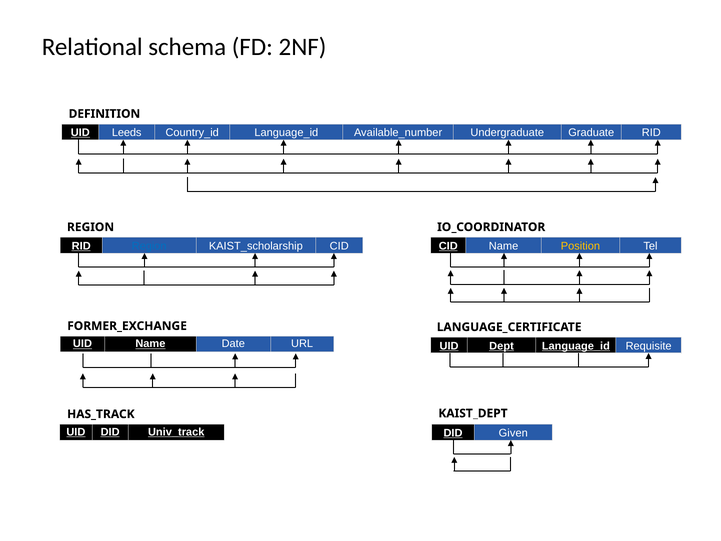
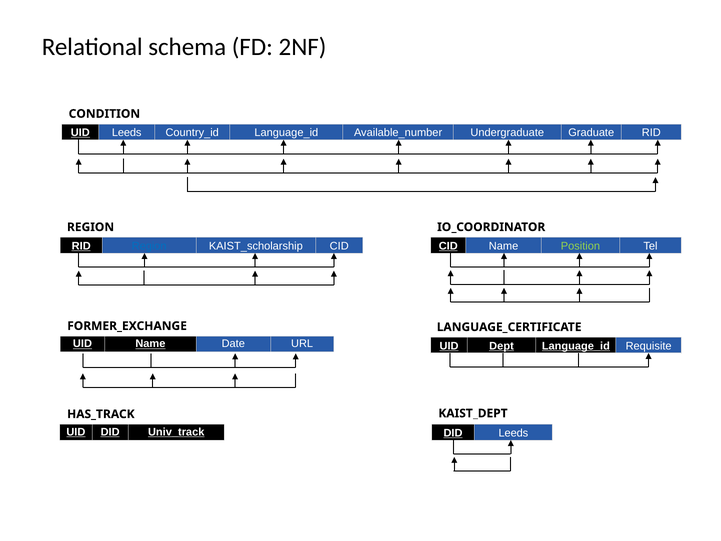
DEFINITION: DEFINITION -> CONDITION
Position colour: yellow -> light green
DID Given: Given -> Leeds
